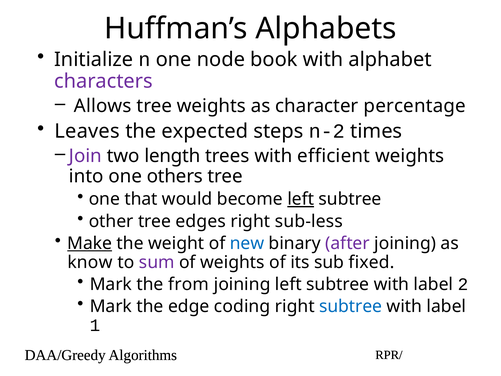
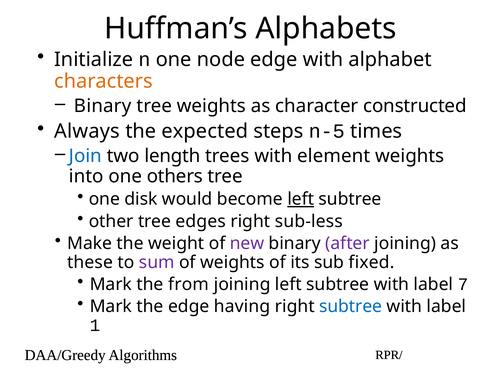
node book: book -> edge
characters colour: purple -> orange
Allows at (103, 106): Allows -> Binary
percentage: percentage -> constructed
Leaves: Leaves -> Always
n-2: n-2 -> n-5
Join colour: purple -> blue
efficient: efficient -> element
that: that -> disk
Make underline: present -> none
new colour: blue -> purple
know: know -> these
2: 2 -> 7
coding: coding -> having
